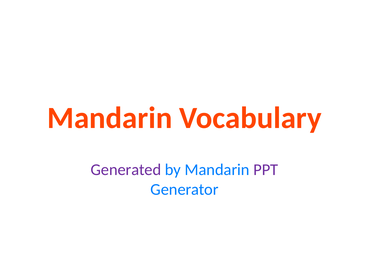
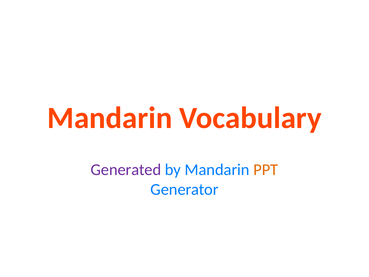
PPT colour: purple -> orange
